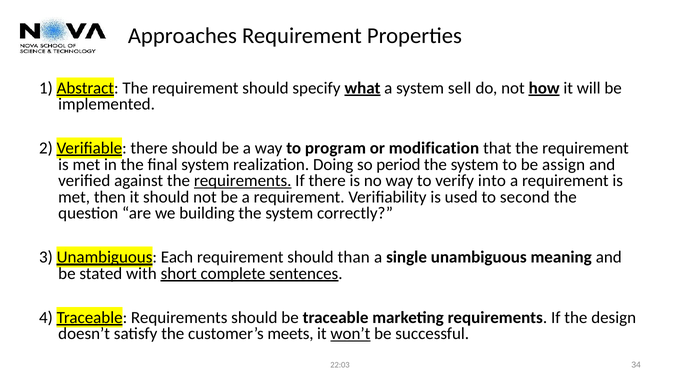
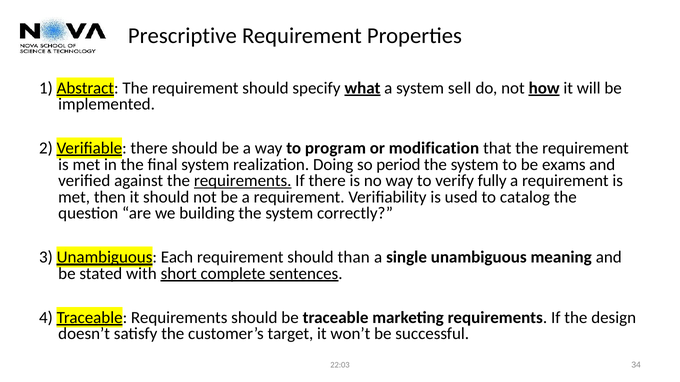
Approaches: Approaches -> Prescriptive
assign: assign -> exams
into: into -> fully
second: second -> catalog
meets: meets -> target
won’t underline: present -> none
